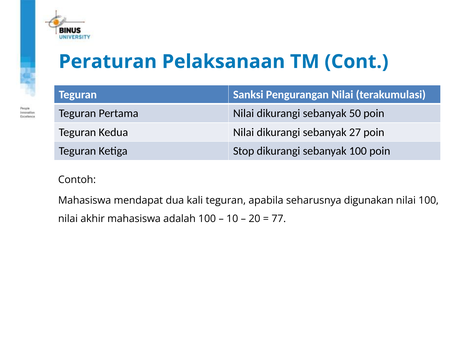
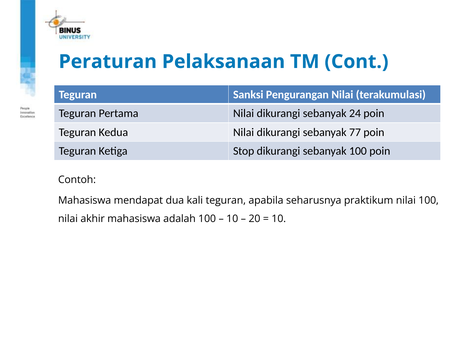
50: 50 -> 24
27: 27 -> 77
digunakan: digunakan -> praktikum
77 at (279, 219): 77 -> 10
